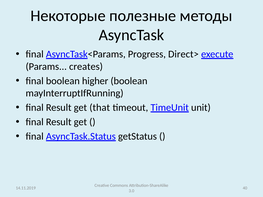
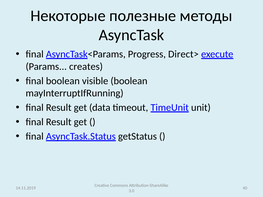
higher: higher -> visible
that: that -> data
